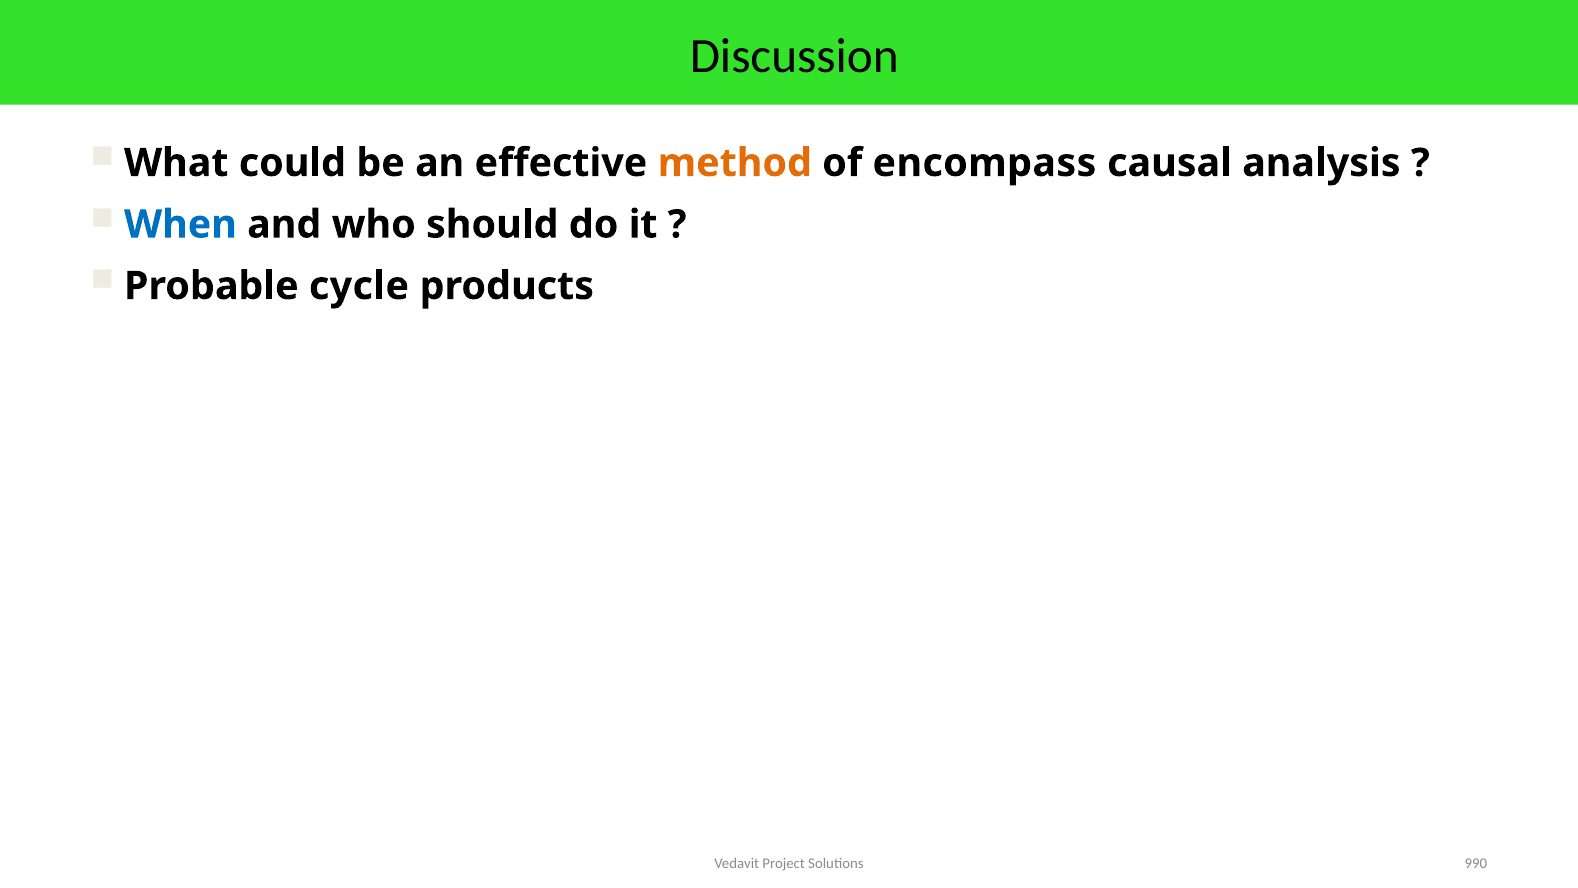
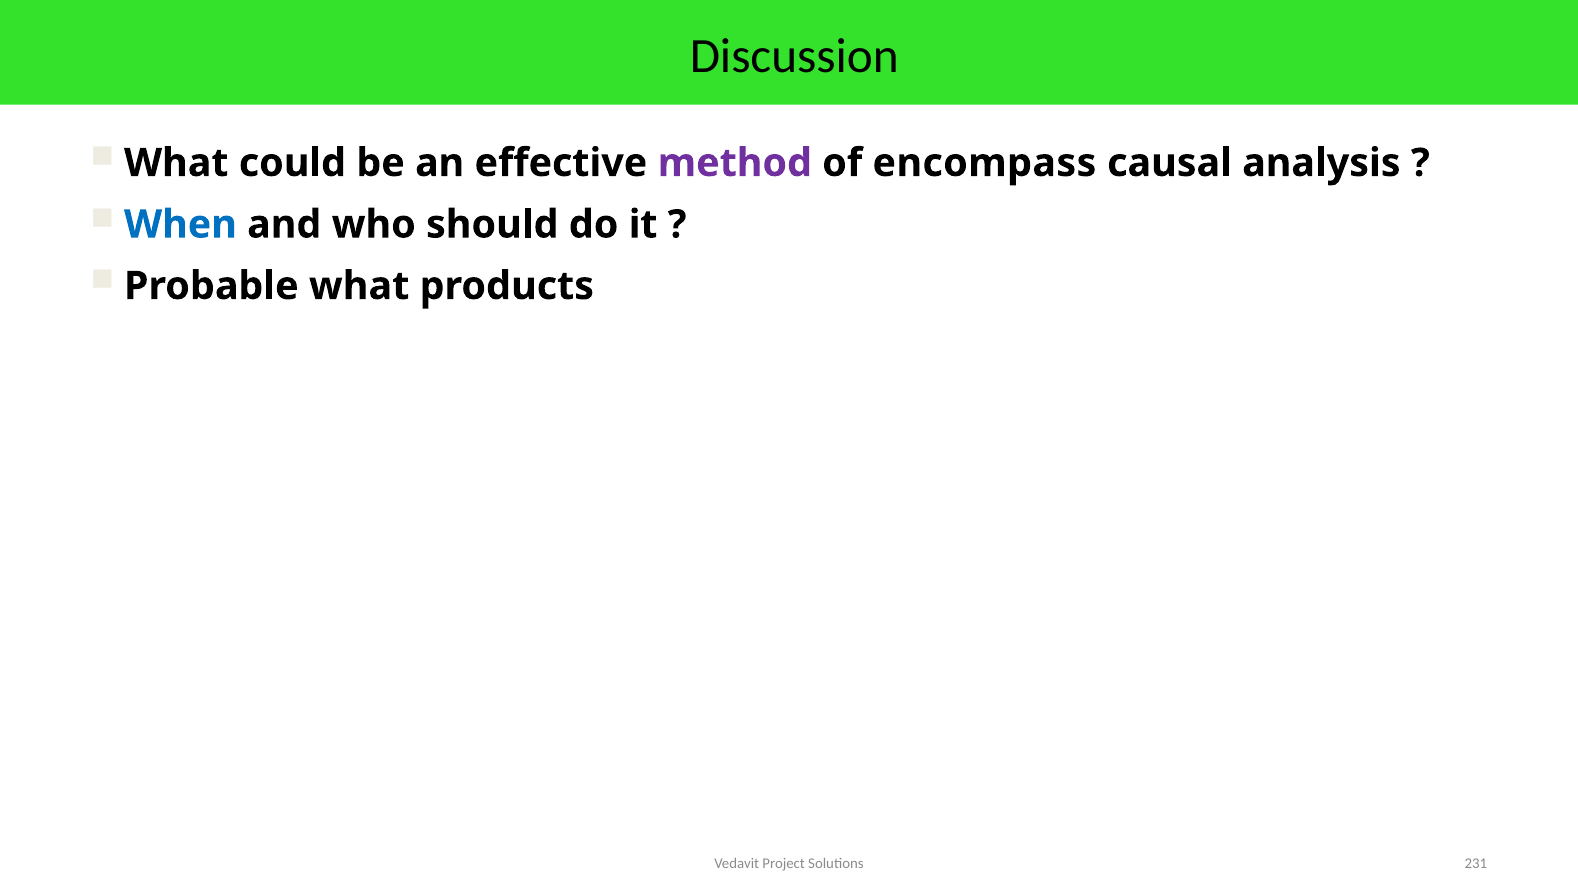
method colour: orange -> purple
Probable cycle: cycle -> what
990: 990 -> 231
